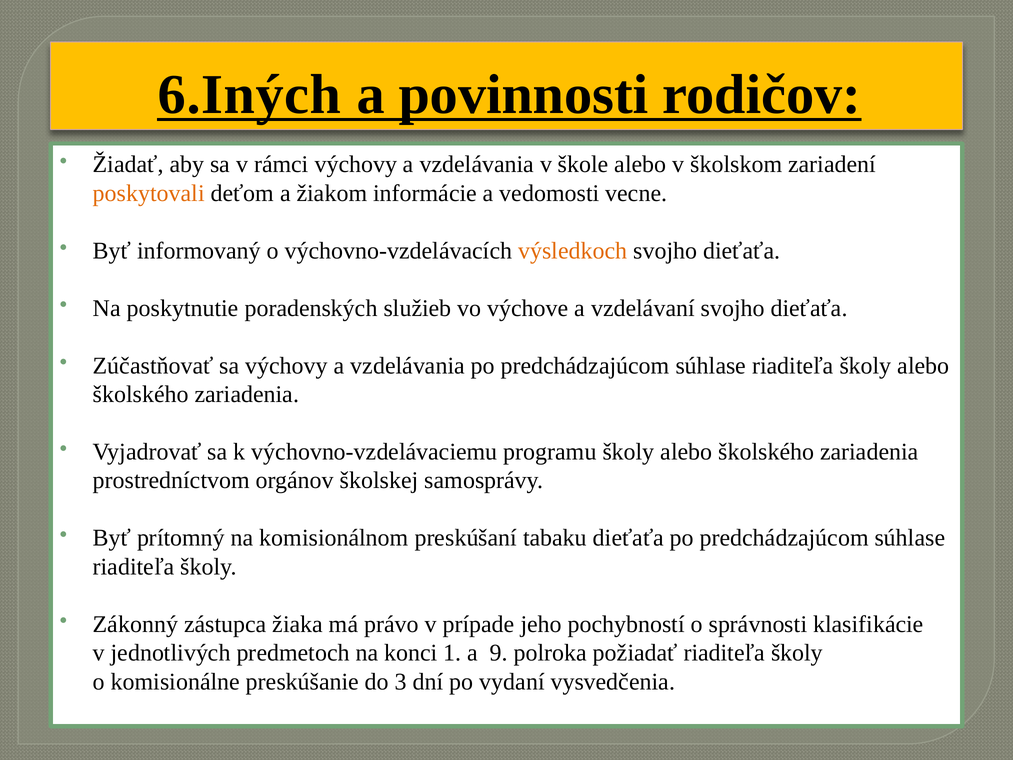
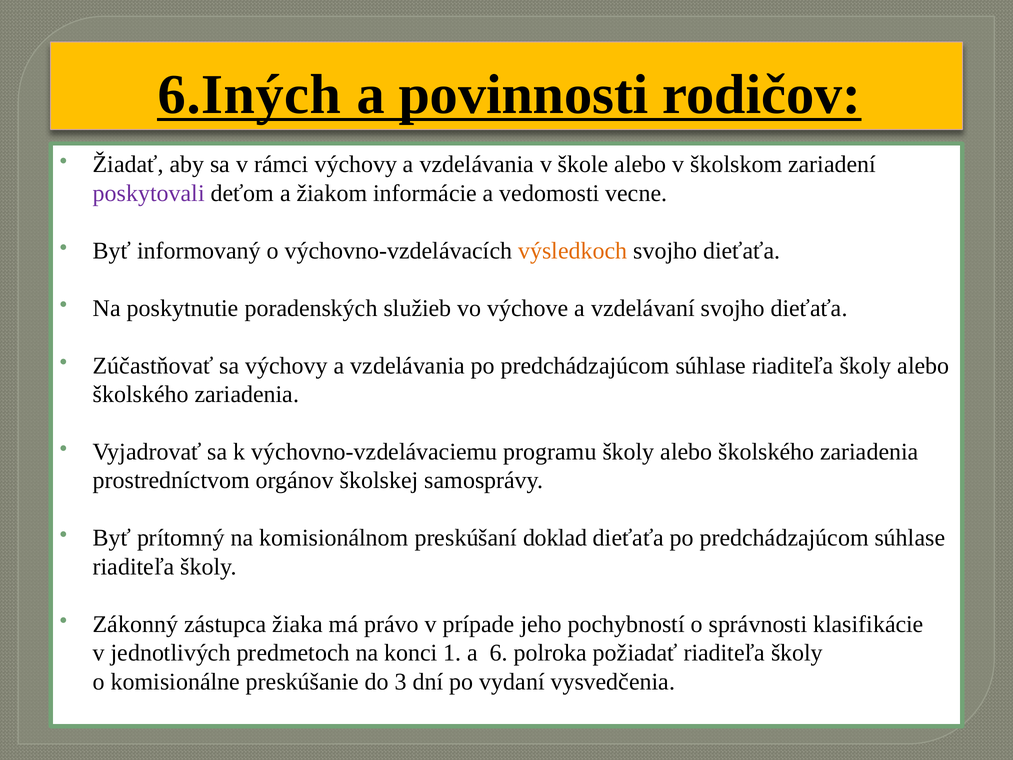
poskytovali colour: orange -> purple
tabaku: tabaku -> doklad
9: 9 -> 6
